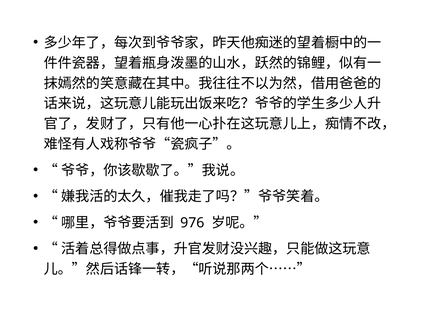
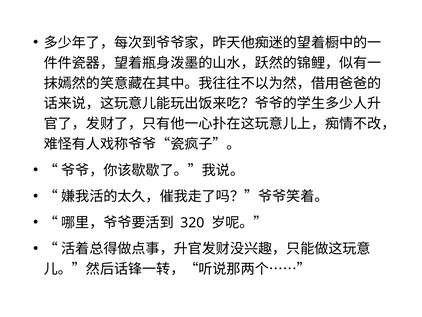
976: 976 -> 320
